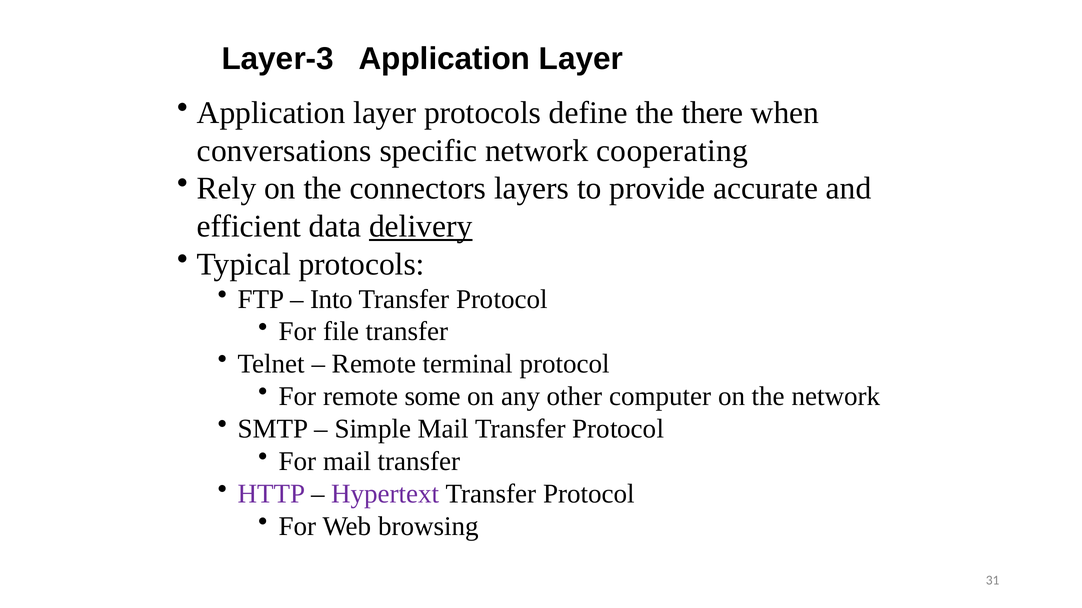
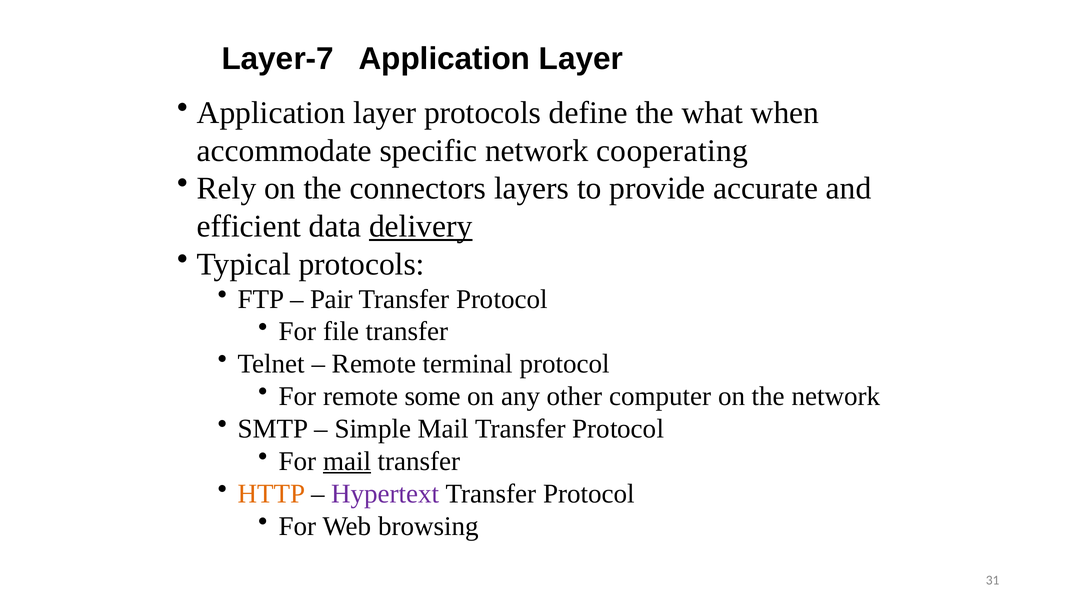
Layer-3: Layer-3 -> Layer-7
there: there -> what
conversations: conversations -> accommodate
Into: Into -> Pair
mail at (347, 462) underline: none -> present
HTTP colour: purple -> orange
